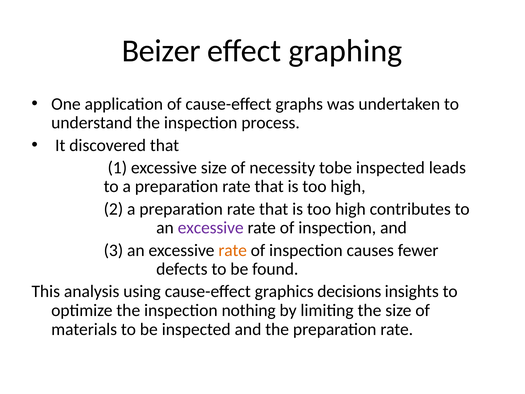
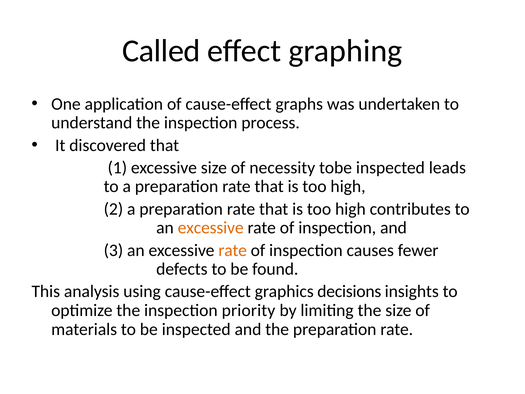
Beizer: Beizer -> Called
excessive at (211, 228) colour: purple -> orange
nothing: nothing -> priority
